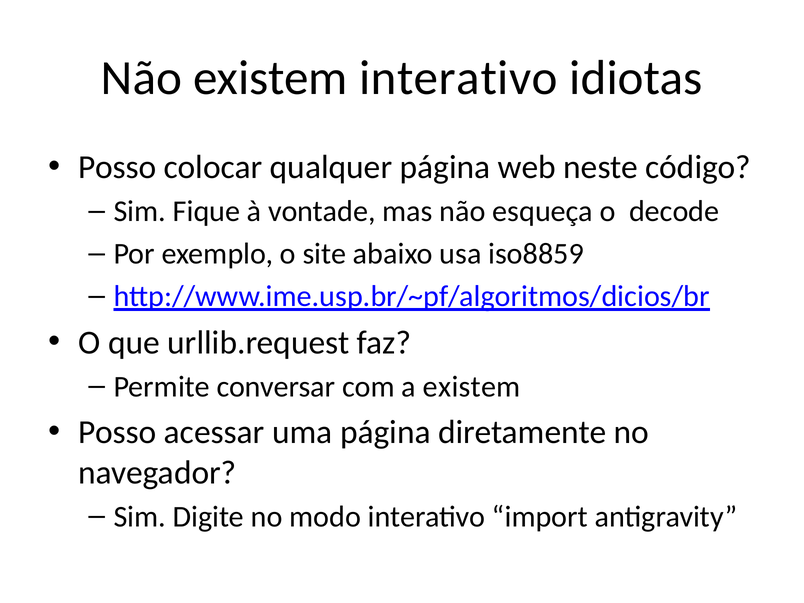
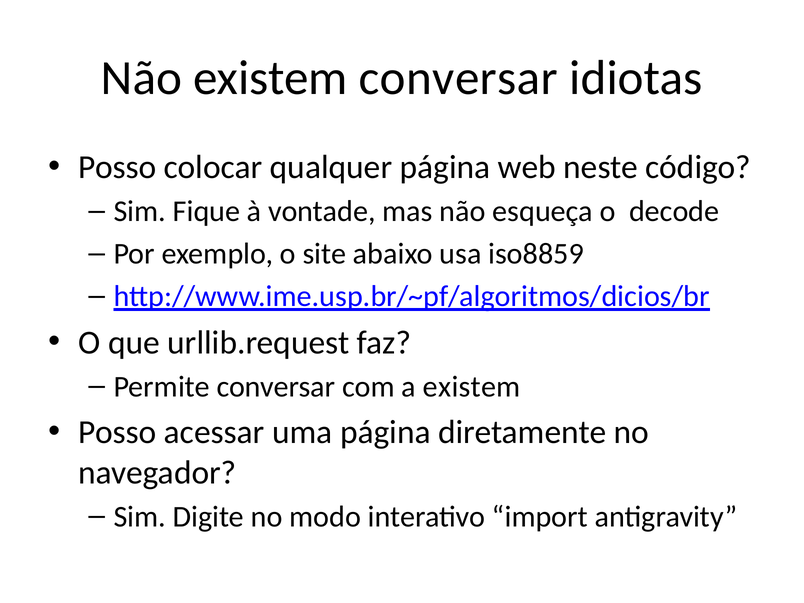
existem interativo: interativo -> conversar
